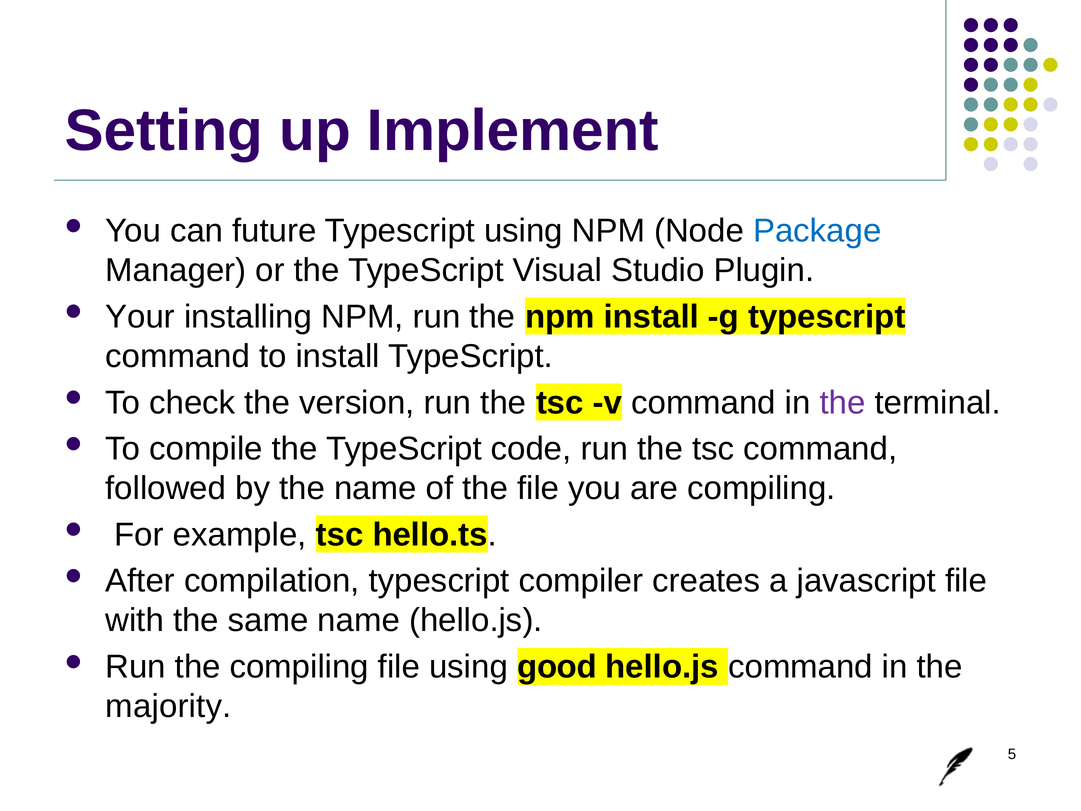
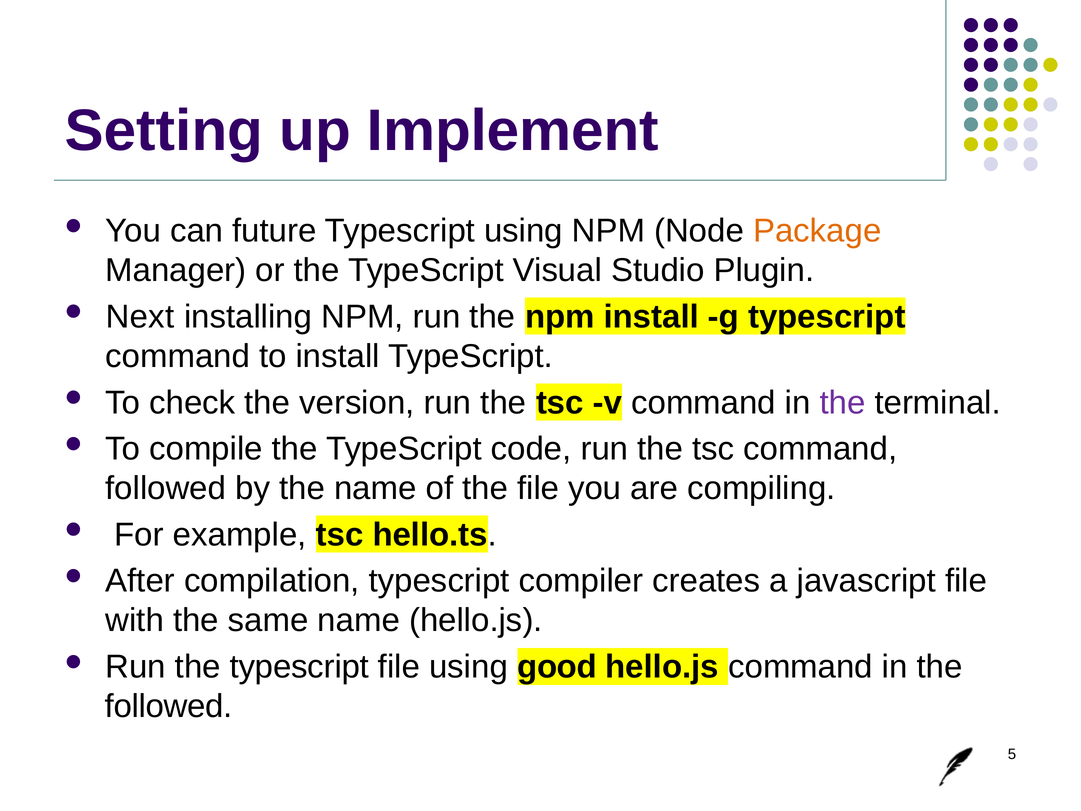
Package colour: blue -> orange
Your: Your -> Next
Run the compiling: compiling -> typescript
majority at (168, 706): majority -> followed
